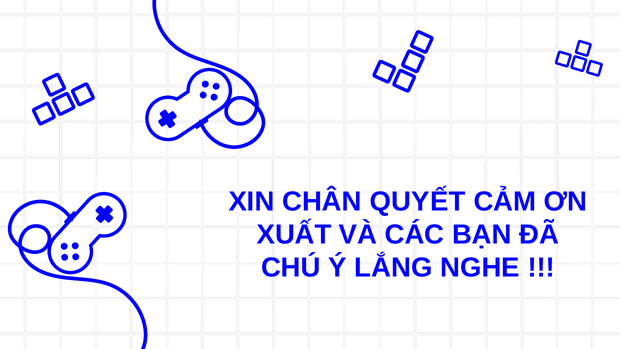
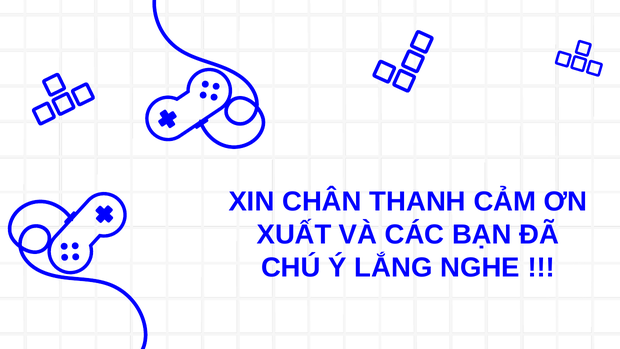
QUYẾT: QUYẾT -> THANH
